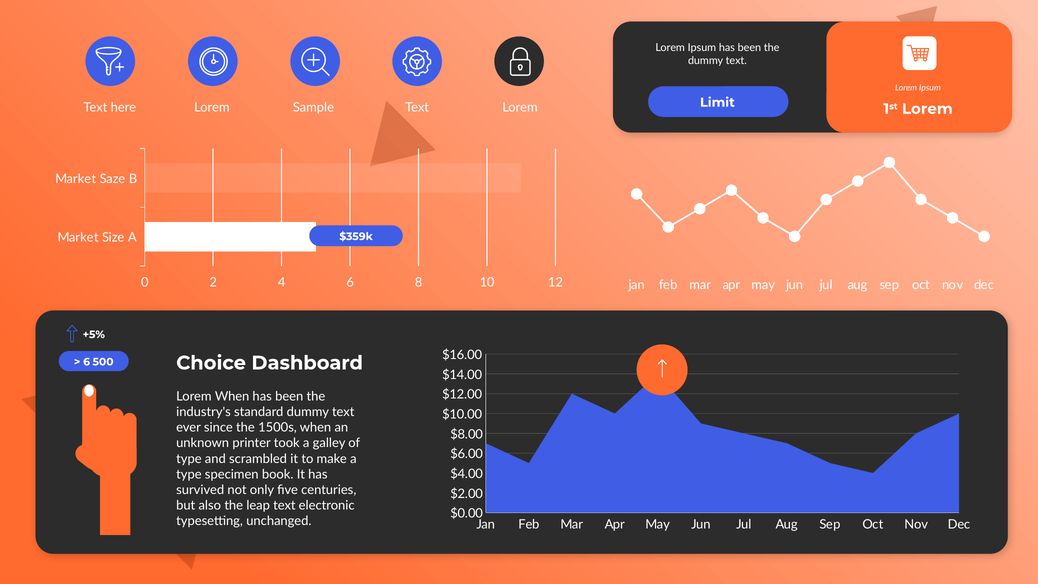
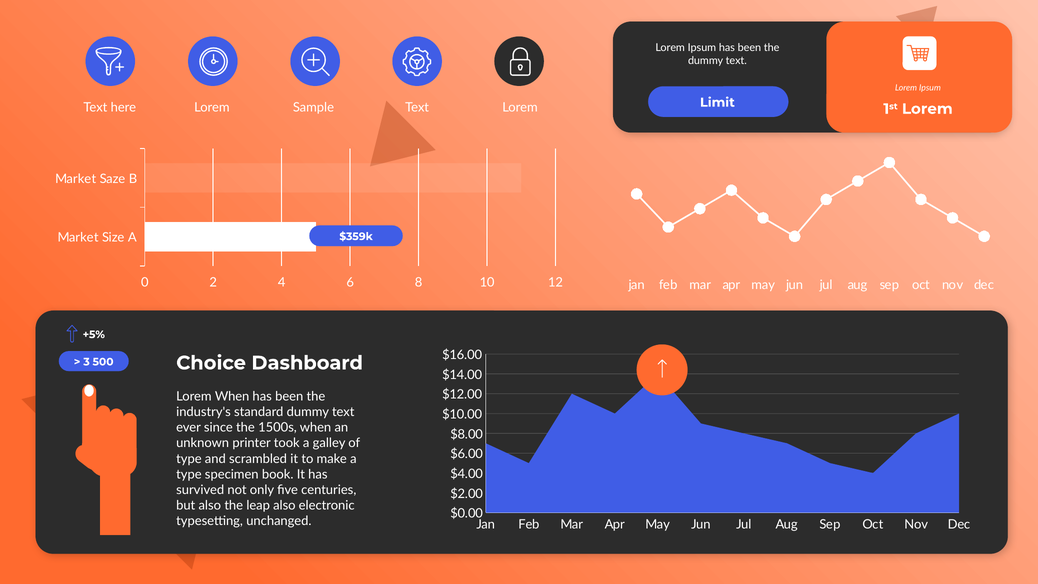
6 at (87, 362): 6 -> 3
leap text: text -> also
